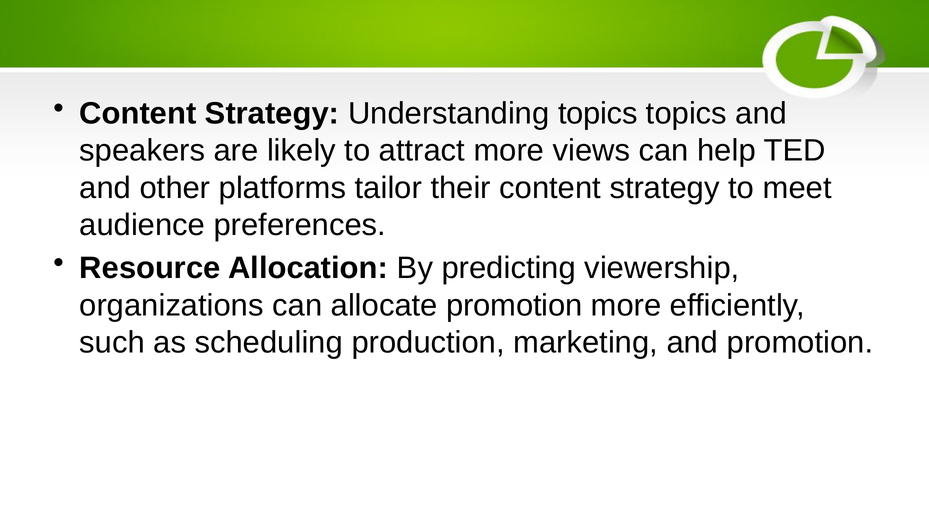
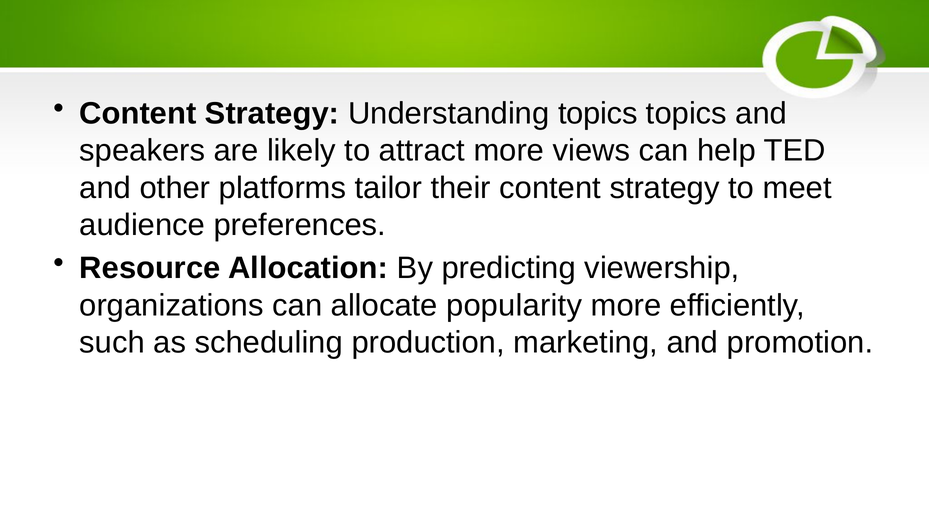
allocate promotion: promotion -> popularity
